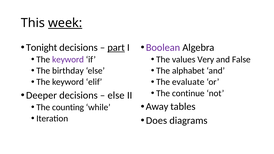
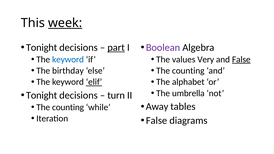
keyword at (68, 59) colour: purple -> blue
False at (241, 59) underline: none -> present
alphabet at (188, 71): alphabet -> counting
elif underline: none -> present
evaluate: evaluate -> alphabet
continue: continue -> umbrella
Deeper at (41, 95): Deeper -> Tonight
else at (116, 95): else -> turn
Does at (156, 121): Does -> False
